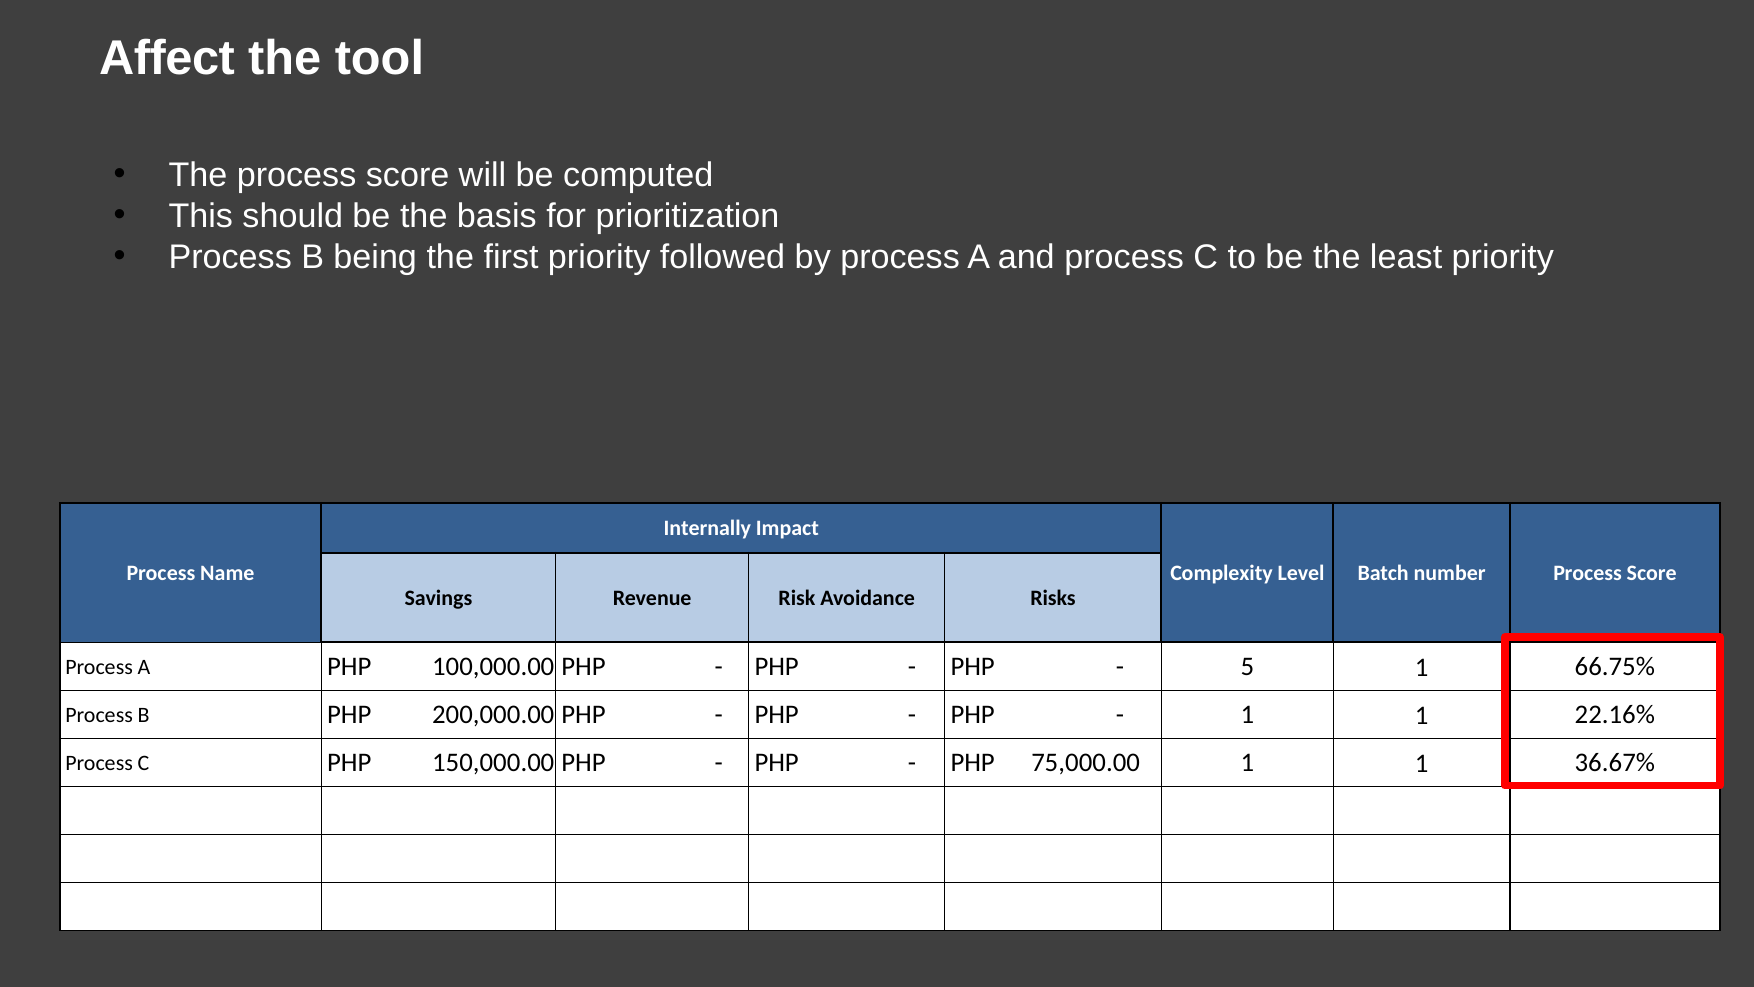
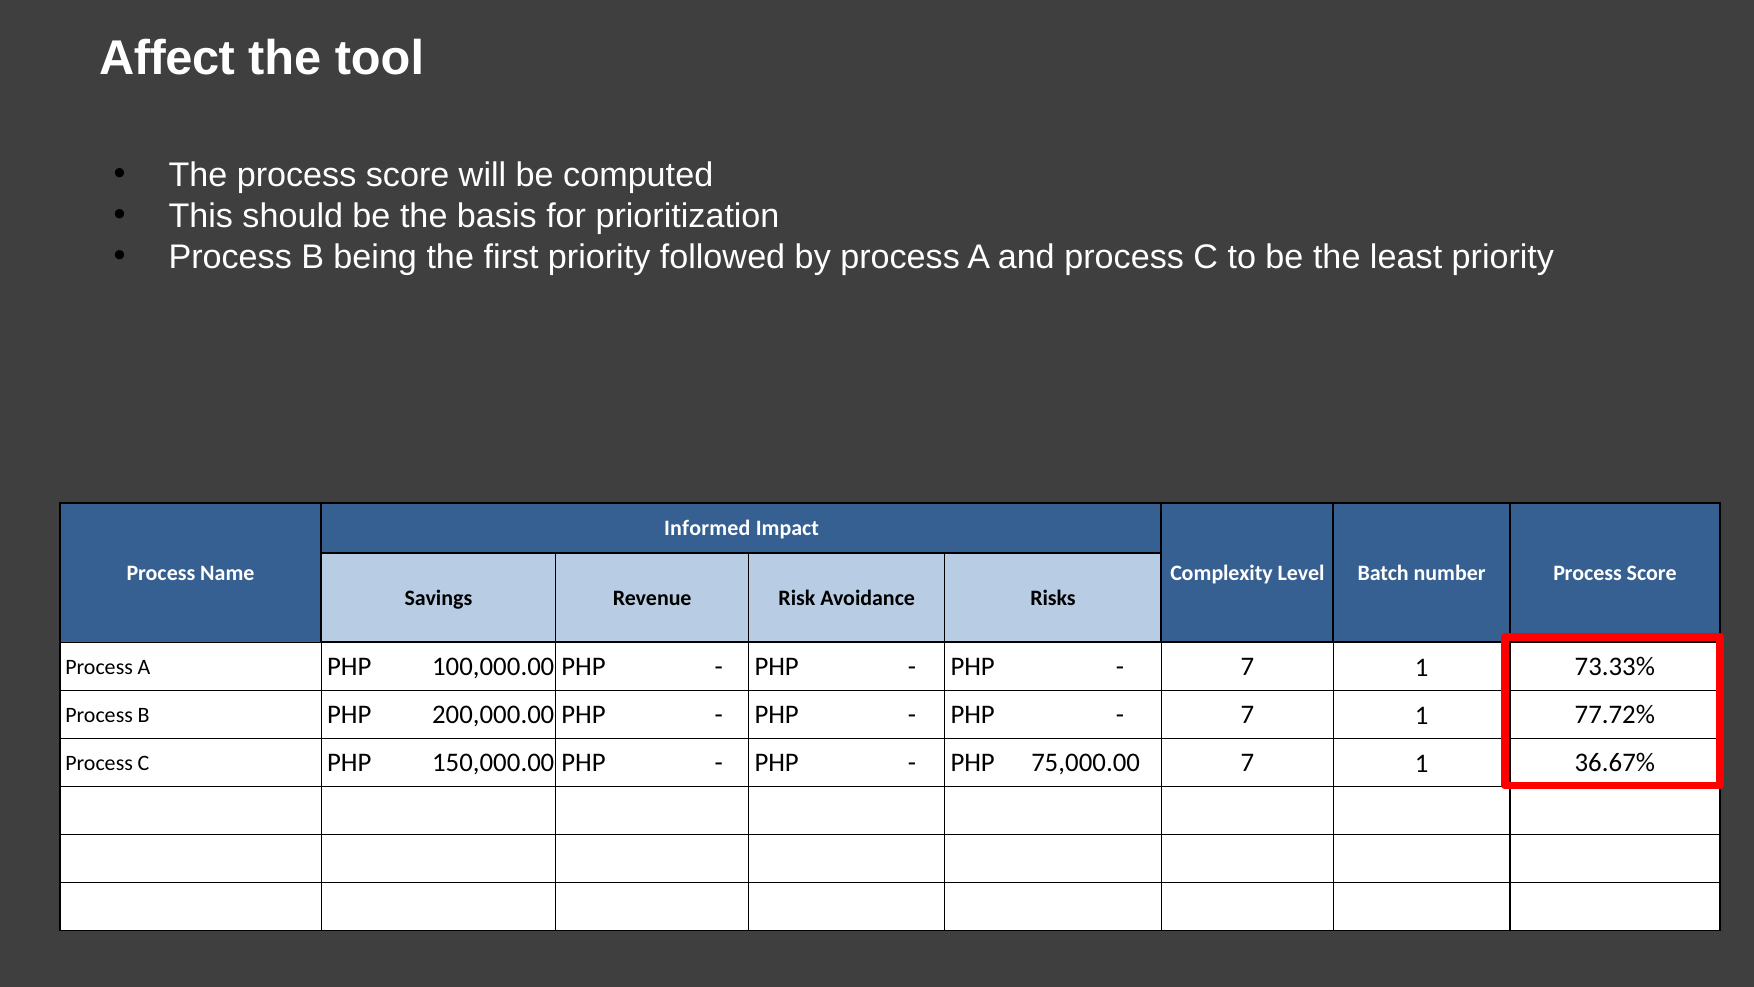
Internally: Internally -> Informed
5 at (1247, 667): 5 -> 7
66.75%: 66.75% -> 73.33%
1 at (1247, 714): 1 -> 7
22.16%: 22.16% -> 77.72%
75,000.00 1: 1 -> 7
